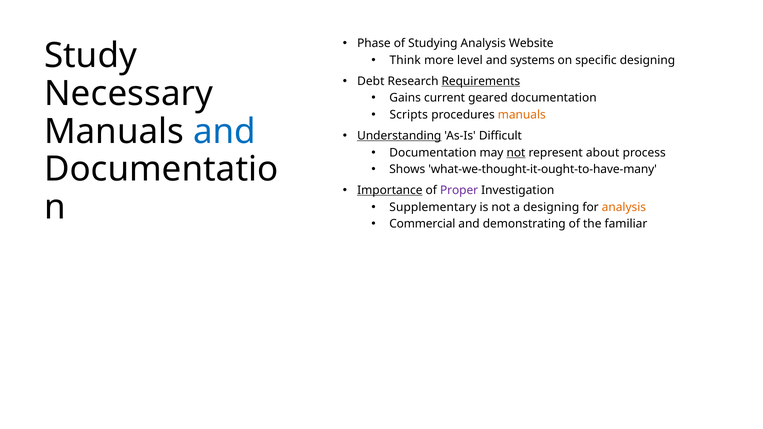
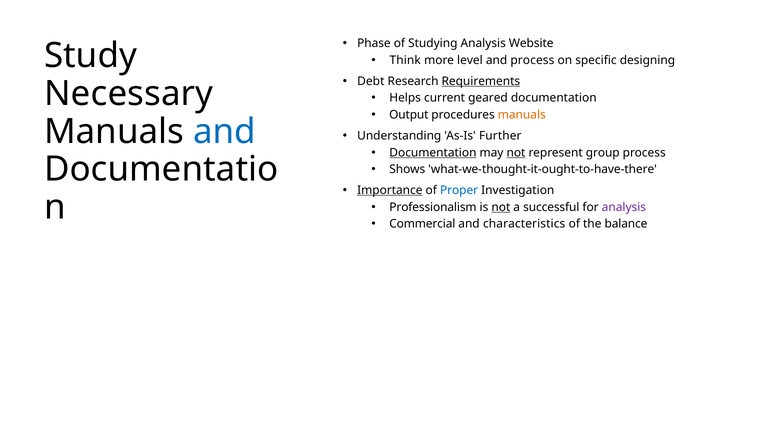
and systems: systems -> process
Gains: Gains -> Helps
Scripts: Scripts -> Output
Understanding underline: present -> none
Difficult: Difficult -> Further
Documentation at (433, 153) underline: none -> present
about: about -> group
what-we-thought-it-ought-to-have-many: what-we-thought-it-ought-to-have-many -> what-we-thought-it-ought-to-have-there
Proper colour: purple -> blue
Supplementary: Supplementary -> Professionalism
not at (501, 207) underline: none -> present
a designing: designing -> successful
analysis at (624, 207) colour: orange -> purple
demonstrating: demonstrating -> characteristics
familiar: familiar -> balance
